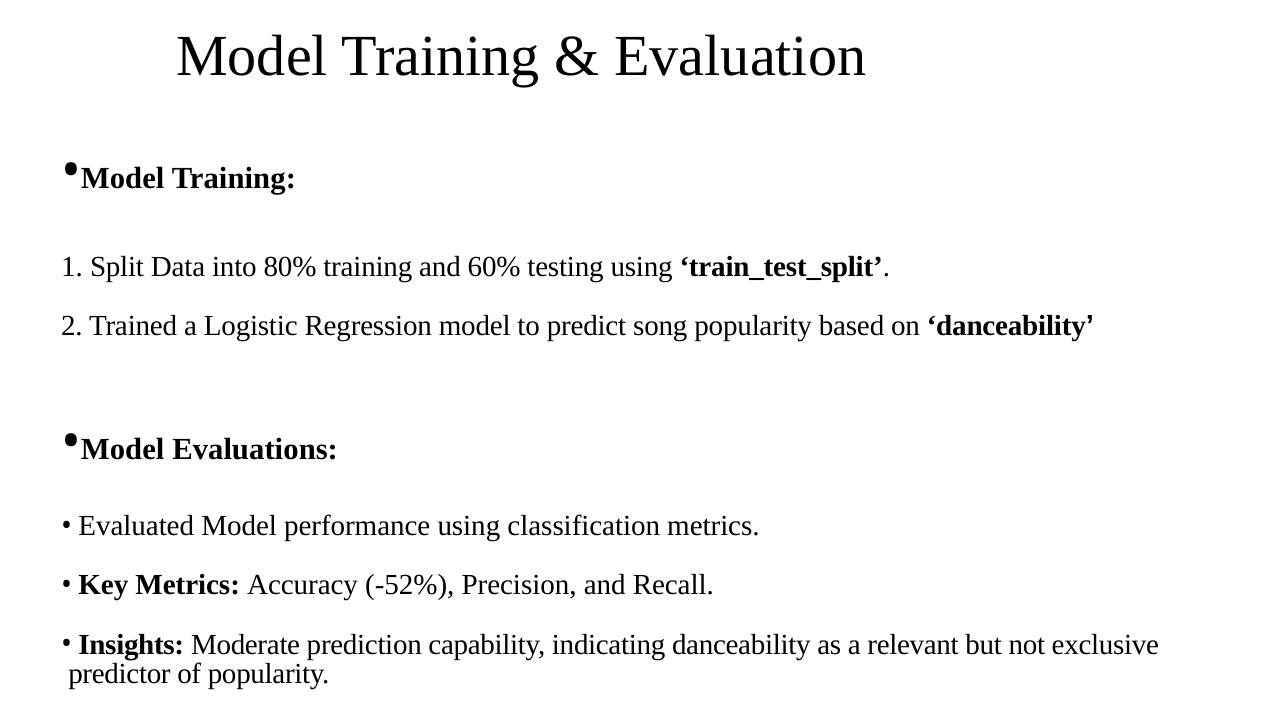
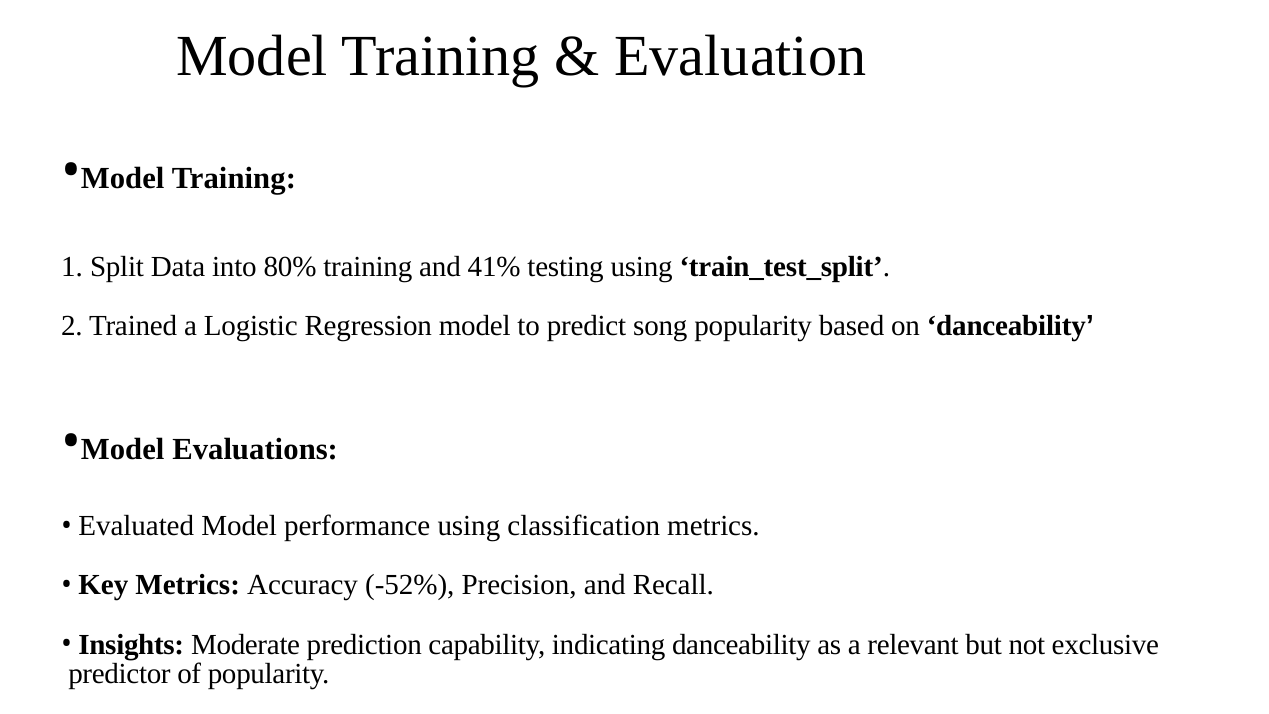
60%: 60% -> 41%
